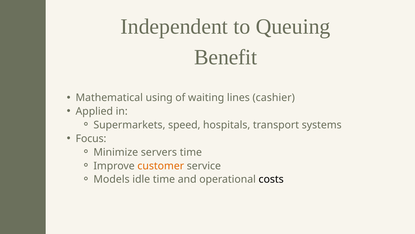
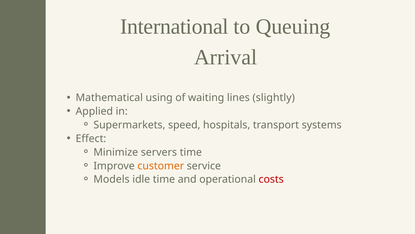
Independent: Independent -> International
Benefit: Benefit -> Arrival
cashier: cashier -> slightly
Focus: Focus -> Effect
costs colour: black -> red
